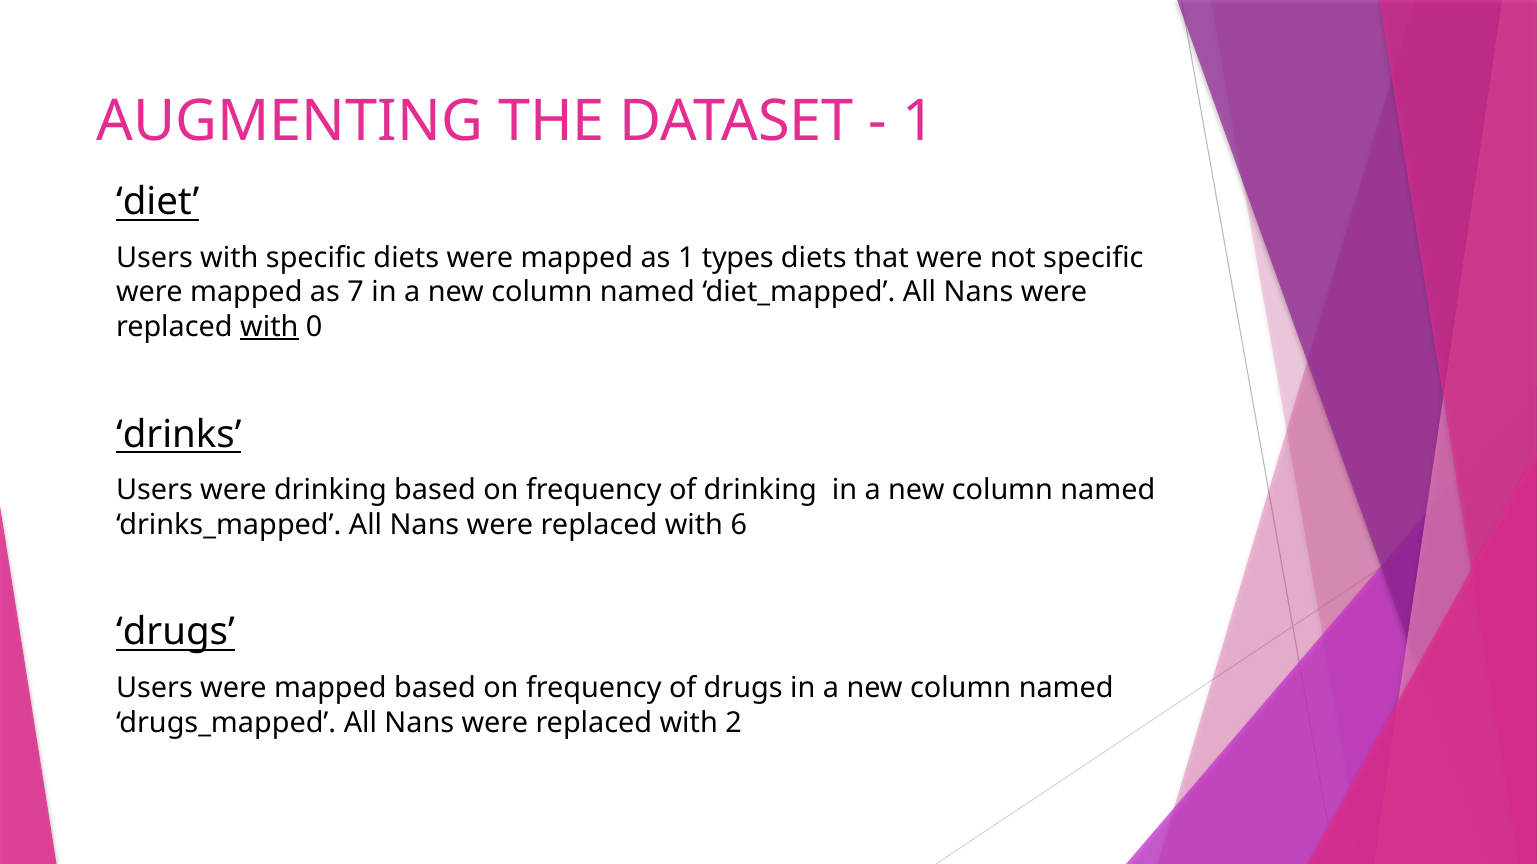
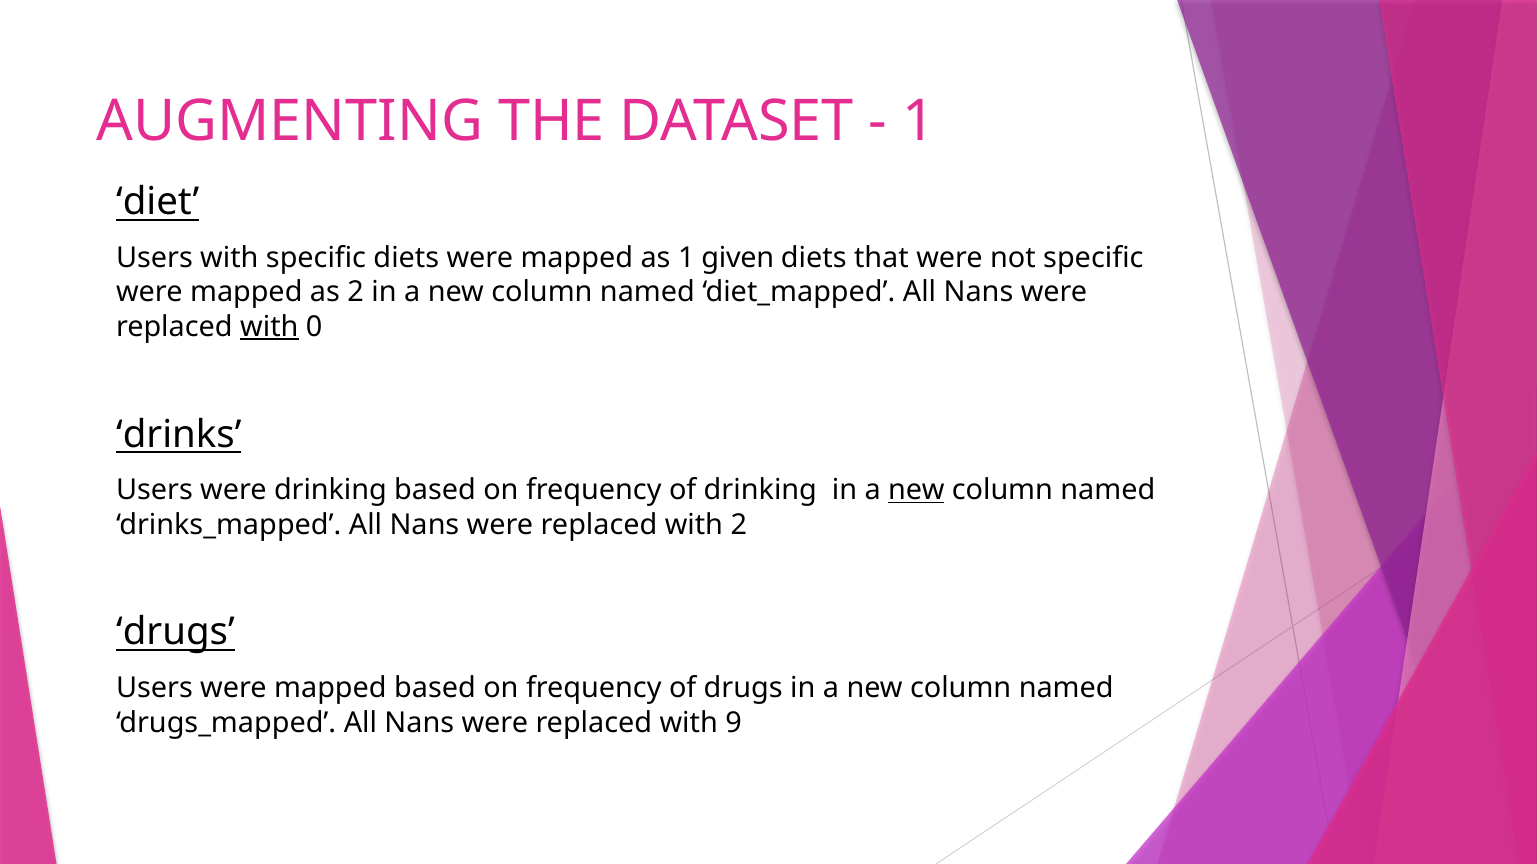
types: types -> given
as 7: 7 -> 2
new at (916, 490) underline: none -> present
with 6: 6 -> 2
2: 2 -> 9
